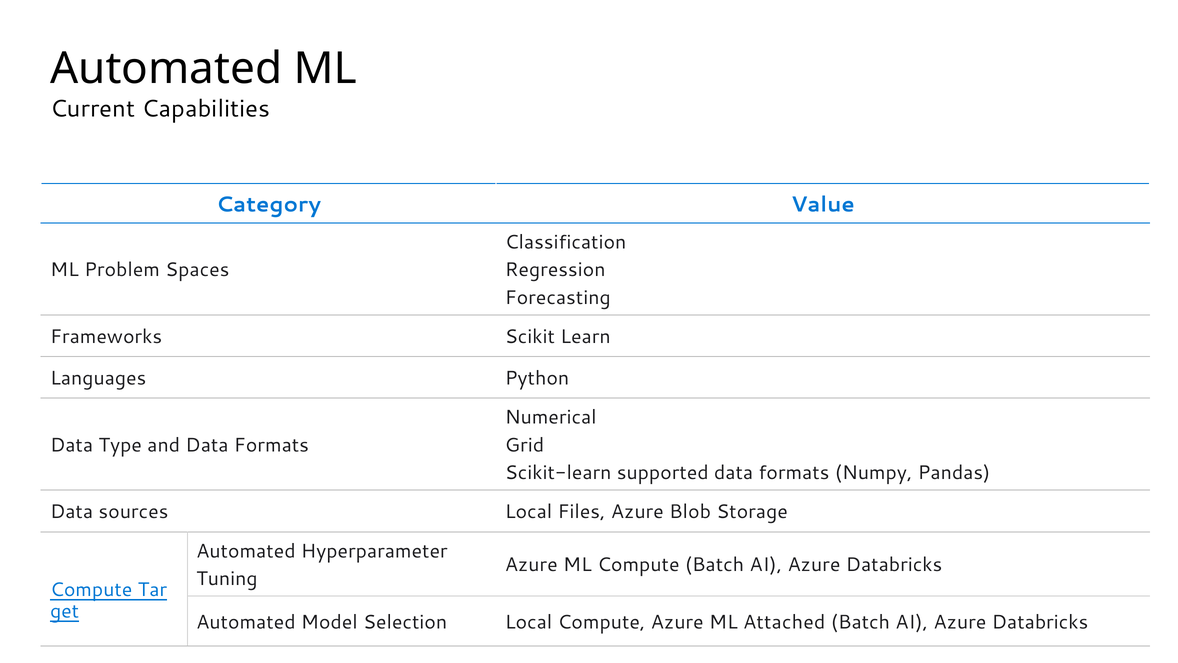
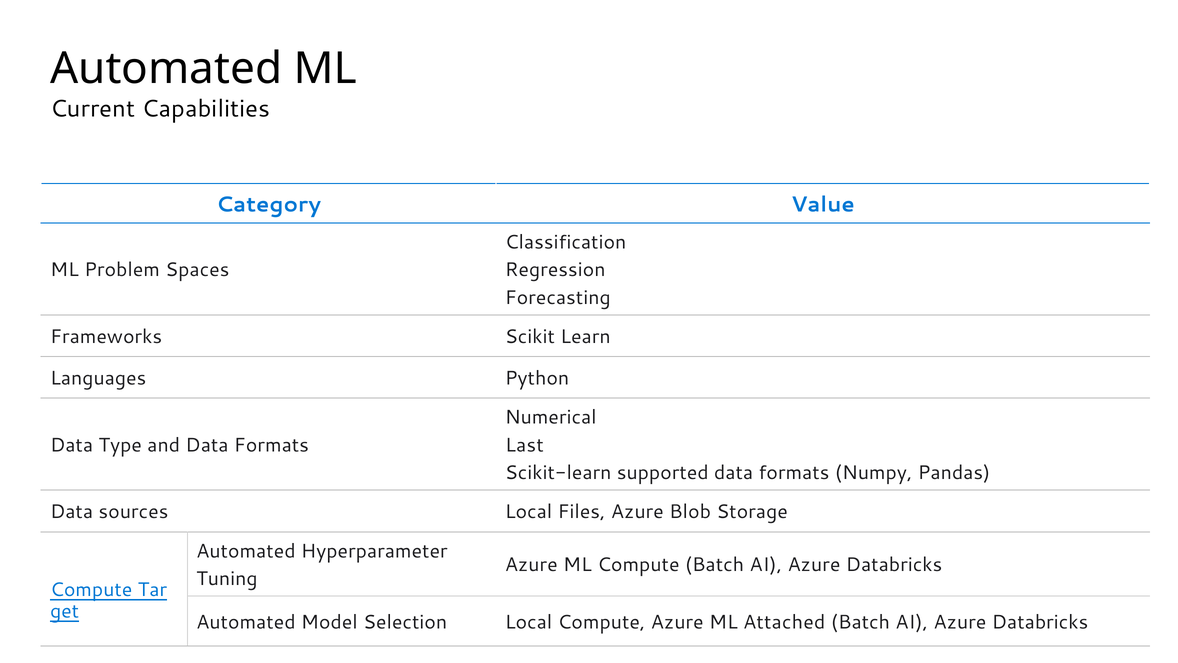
Grid: Grid -> Last
